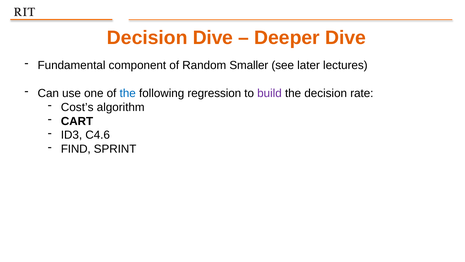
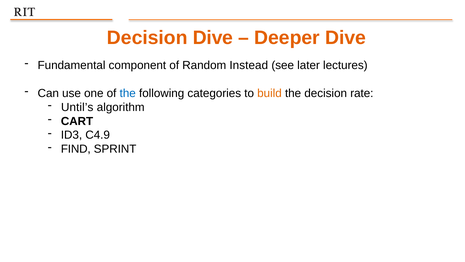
Smaller: Smaller -> Instead
regression: regression -> categories
build colour: purple -> orange
Cost’s: Cost’s -> Until’s
C4.6: C4.6 -> C4.9
